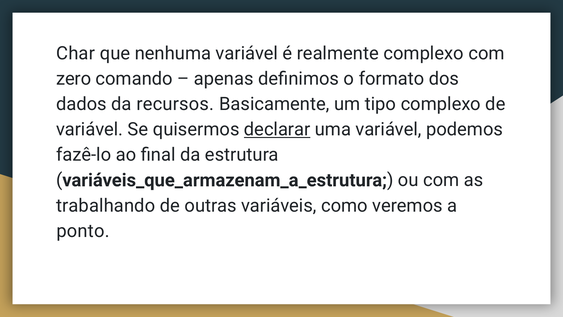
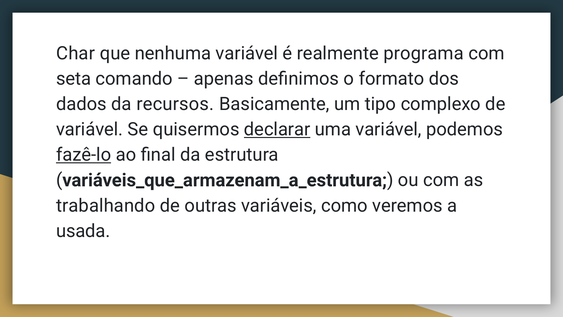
realmente complexo: complexo -> programa
zero: zero -> seta
fazê-lo underline: none -> present
ponto: ponto -> usada
